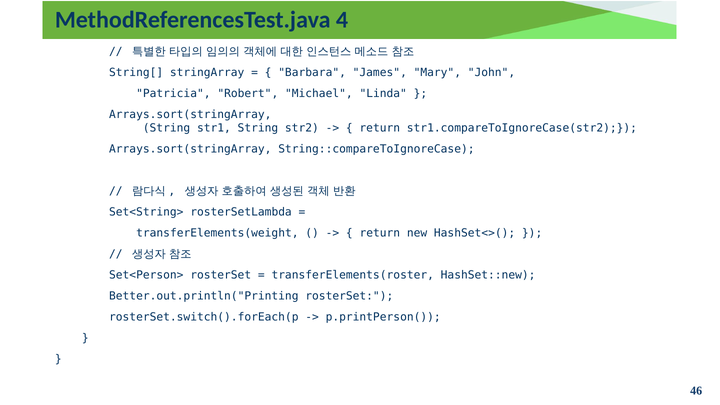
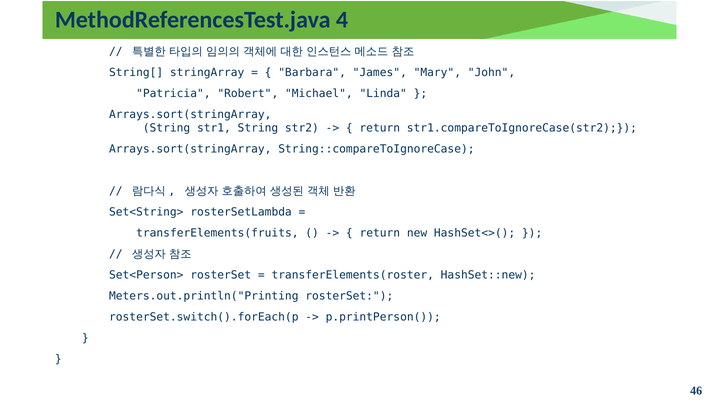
transferElements(weight: transferElements(weight -> transferElements(fruits
Better.out.println("Printing: Better.out.println("Printing -> Meters.out.println("Printing
